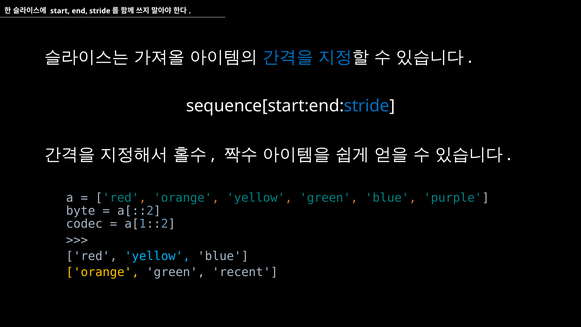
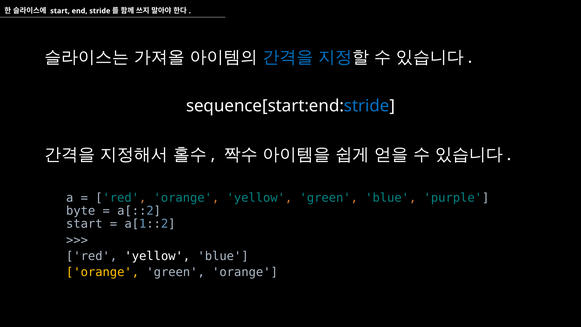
codec at (84, 224): codec -> start
yellow at (157, 256) colour: light blue -> white
green recent: recent -> orange
